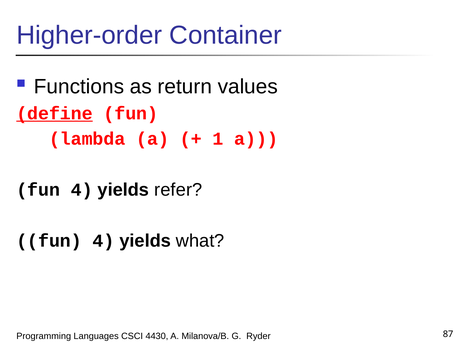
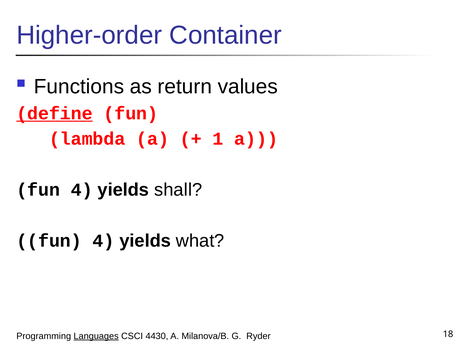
refer: refer -> shall
Languages underline: none -> present
87: 87 -> 18
